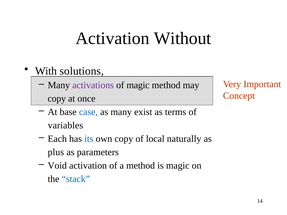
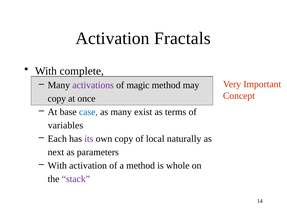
Without: Without -> Fractals
solutions: solutions -> complete
its colour: blue -> purple
plus: plus -> next
Void at (57, 166): Void -> With
is magic: magic -> whole
stack colour: blue -> purple
